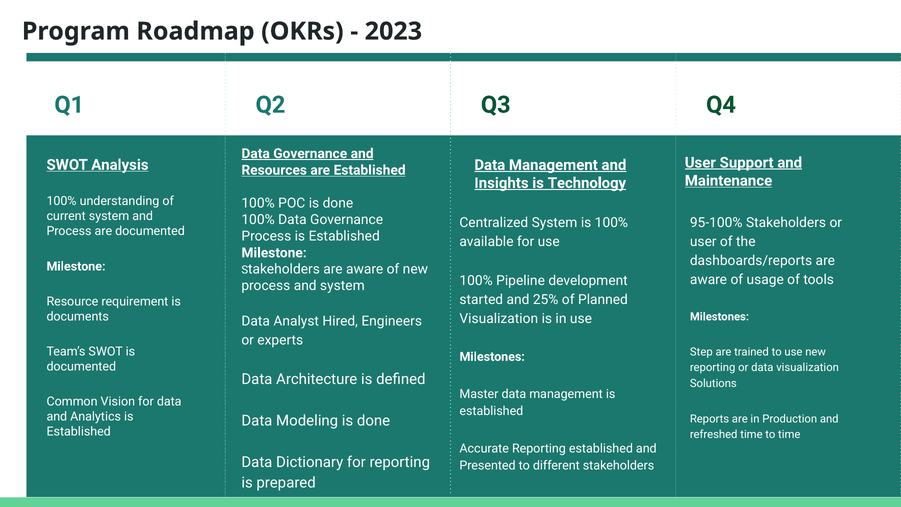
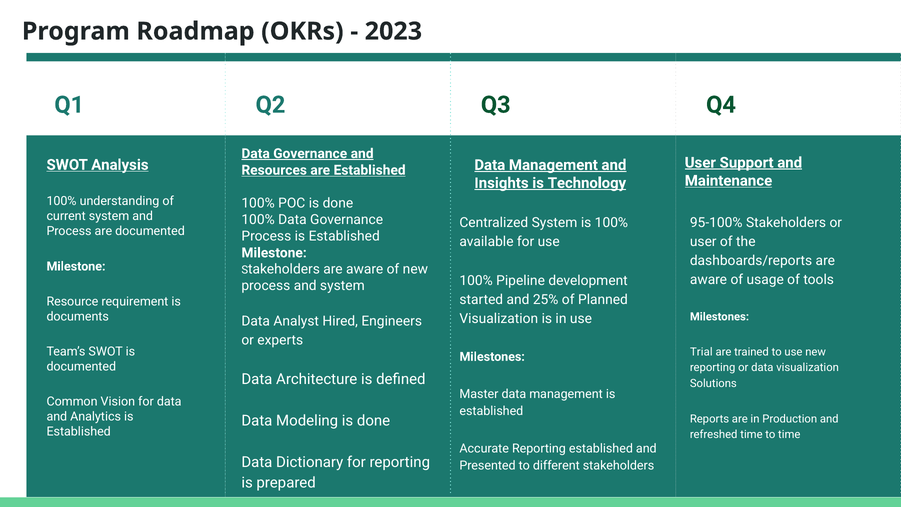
Step: Step -> Trial
